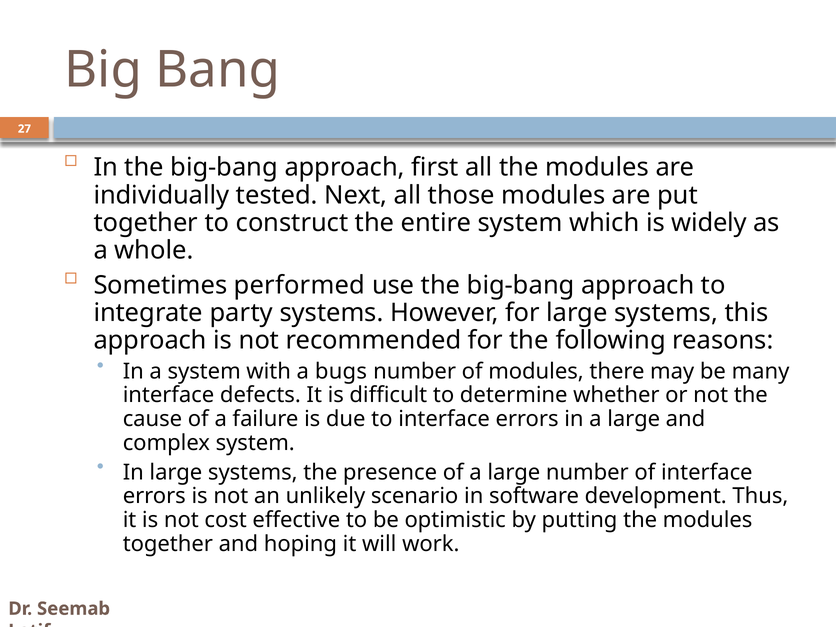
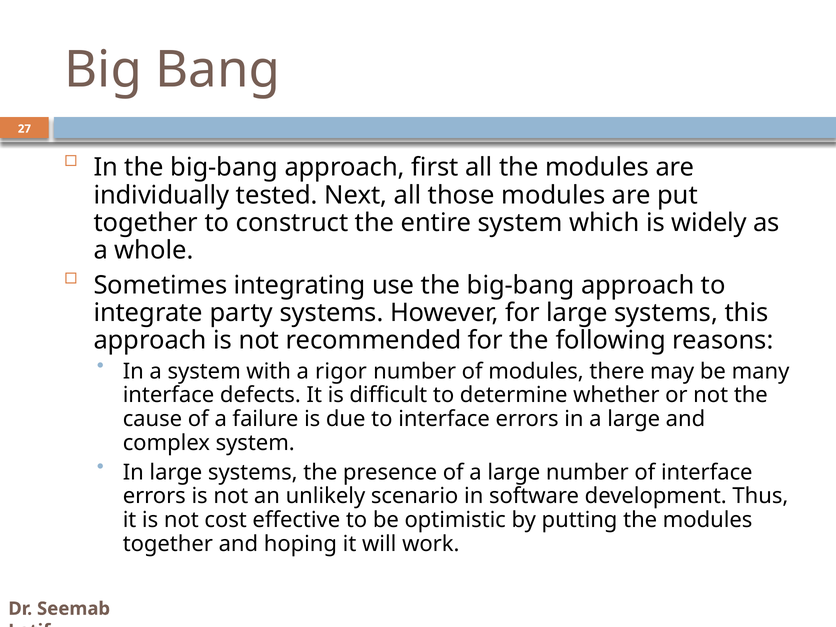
performed: performed -> integrating
bugs: bugs -> rigor
